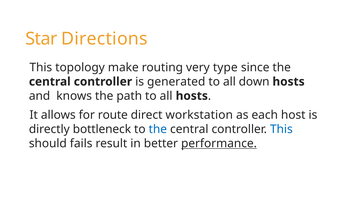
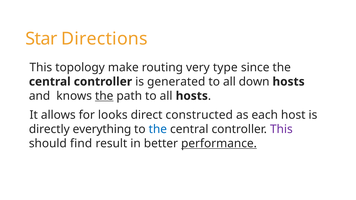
the at (104, 96) underline: none -> present
route: route -> looks
workstation: workstation -> constructed
bottleneck: bottleneck -> everything
This at (281, 129) colour: blue -> purple
fails: fails -> find
